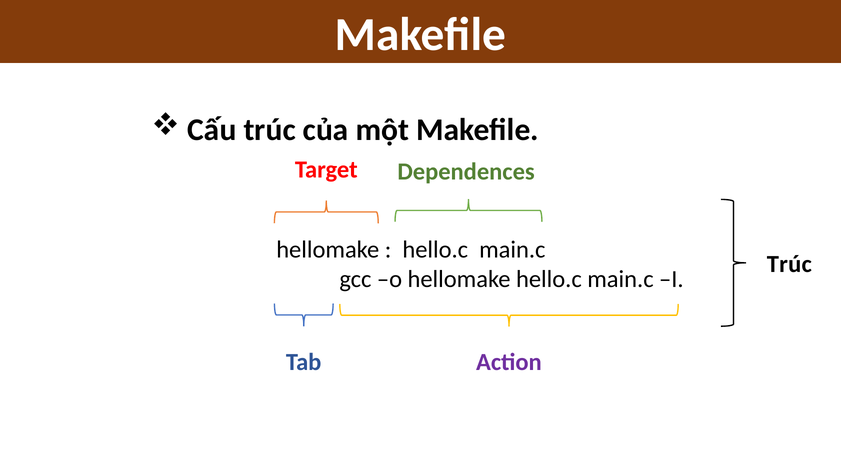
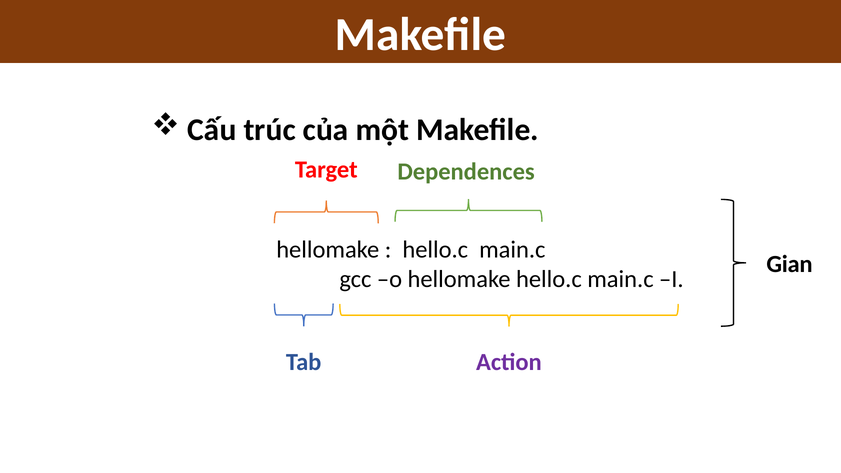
Trúc at (789, 264): Trúc -> Gian
